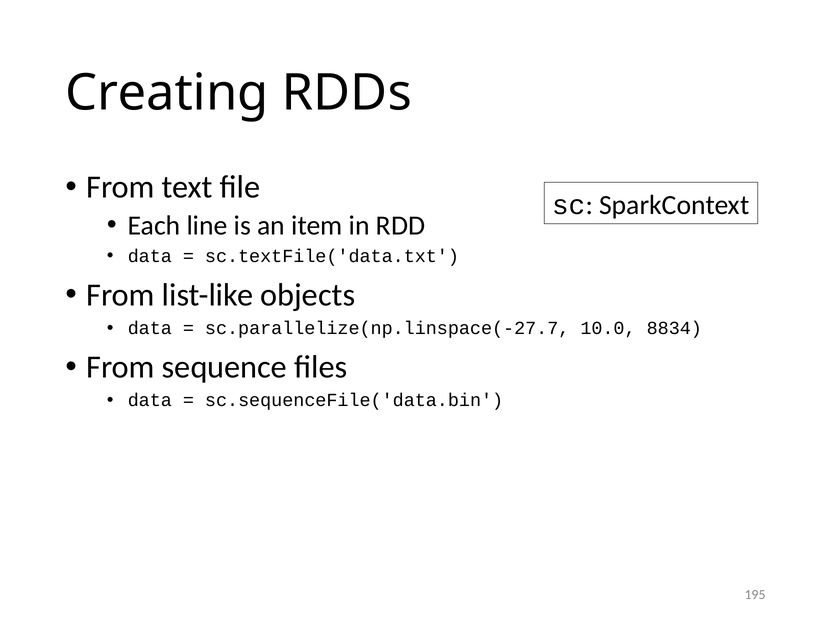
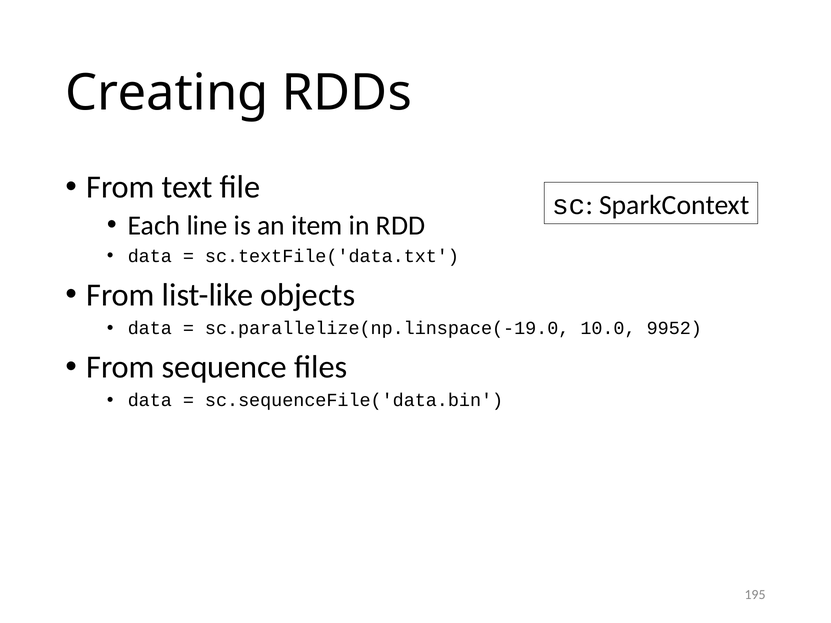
sc.parallelize(np.linspace(-27.7: sc.parallelize(np.linspace(-27.7 -> sc.parallelize(np.linspace(-19.0
8834: 8834 -> 9952
